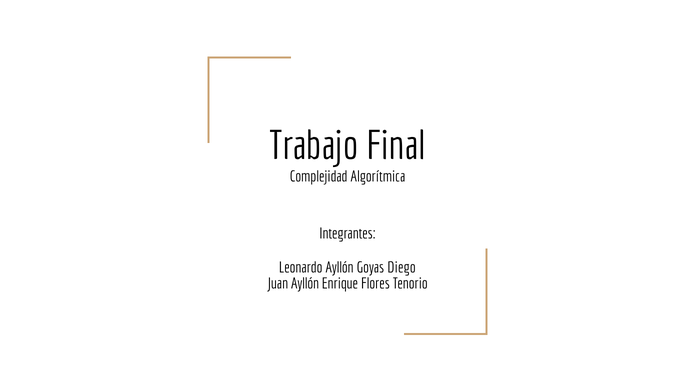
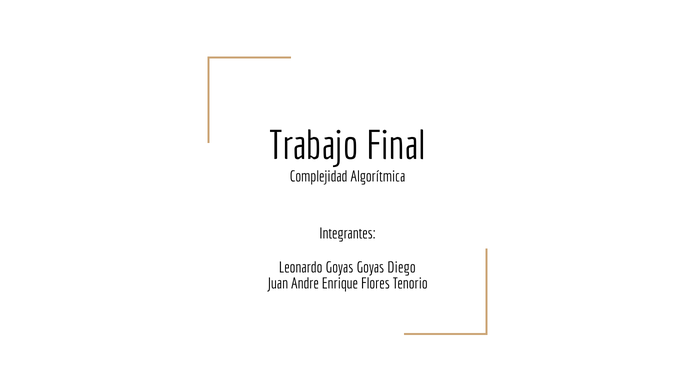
Leonardo Ayllón: Ayllón -> Goyas
Juan Ayllón: Ayllón -> Andre
